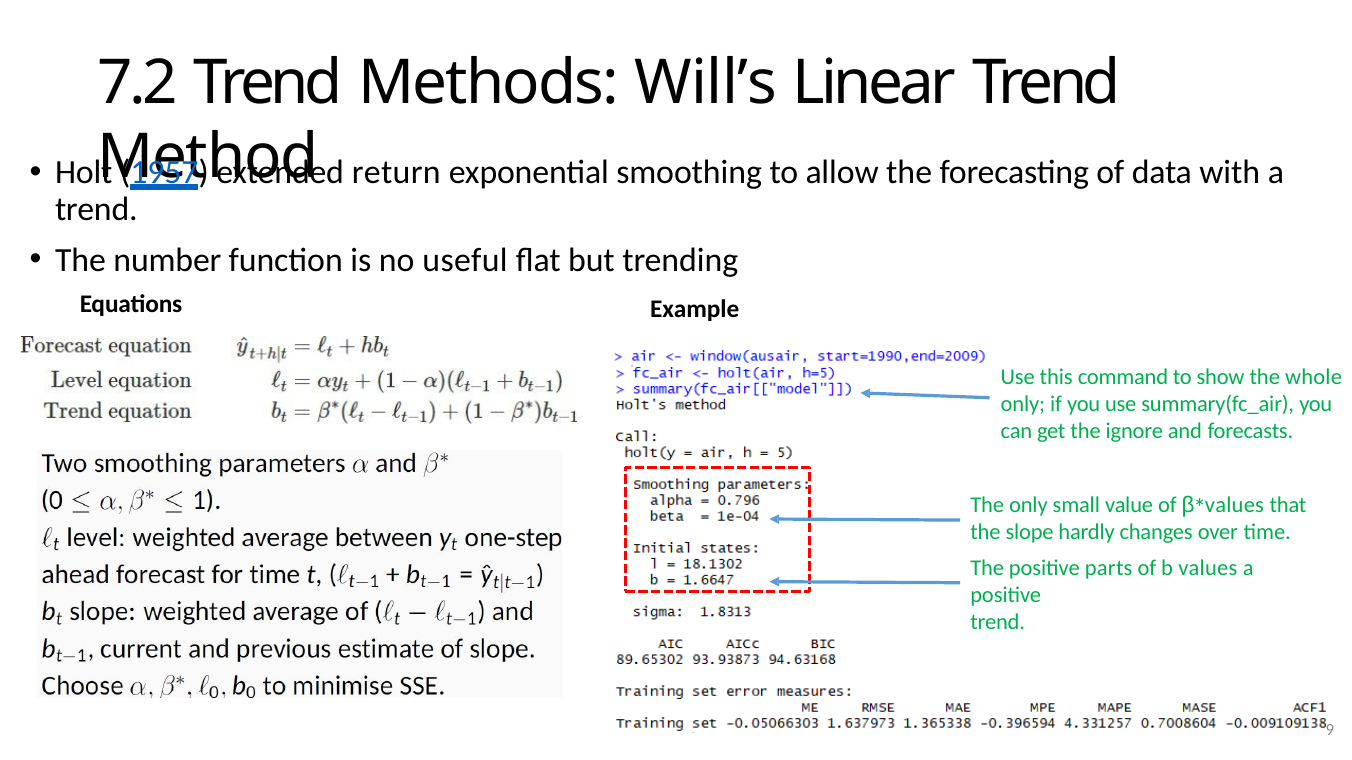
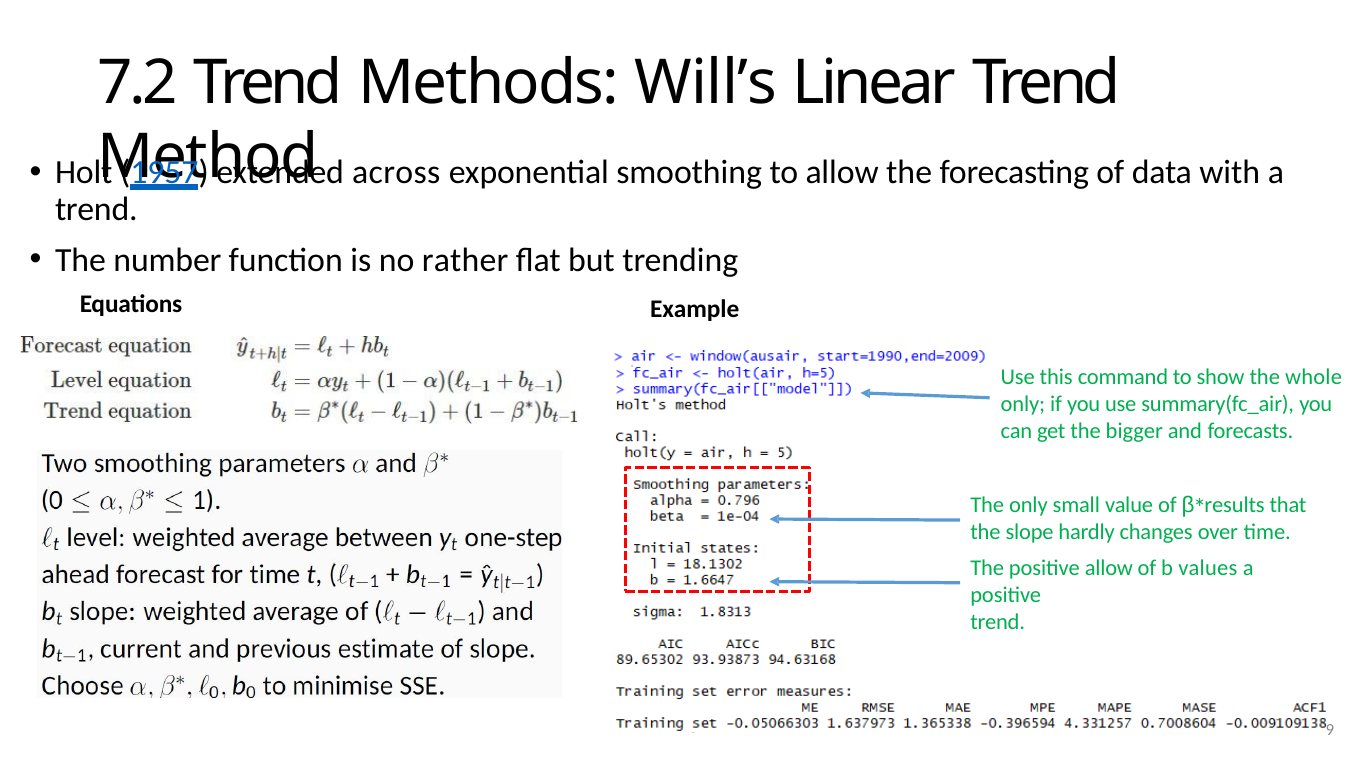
return: return -> across
useful: useful -> rather
ignore: ignore -> bigger
β∗ values: values -> results
positive parts: parts -> allow
